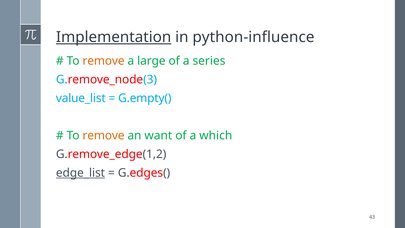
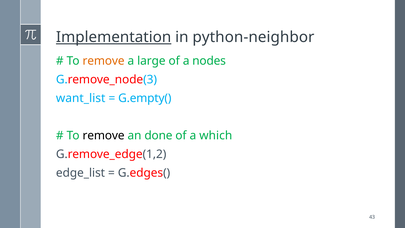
python-influence: python-influence -> python-neighbor
series: series -> nodes
value_list: value_list -> want_list
remove at (104, 136) colour: orange -> black
want: want -> done
edge_list underline: present -> none
